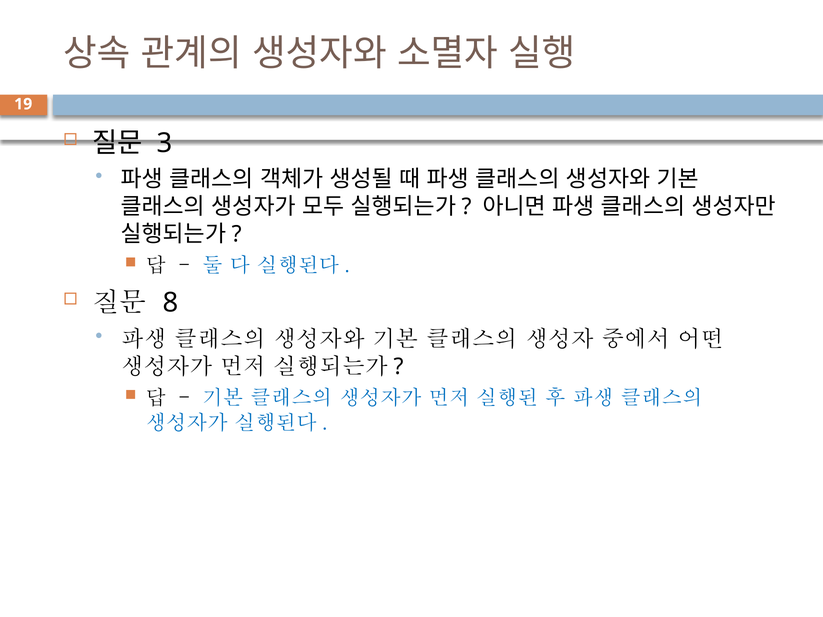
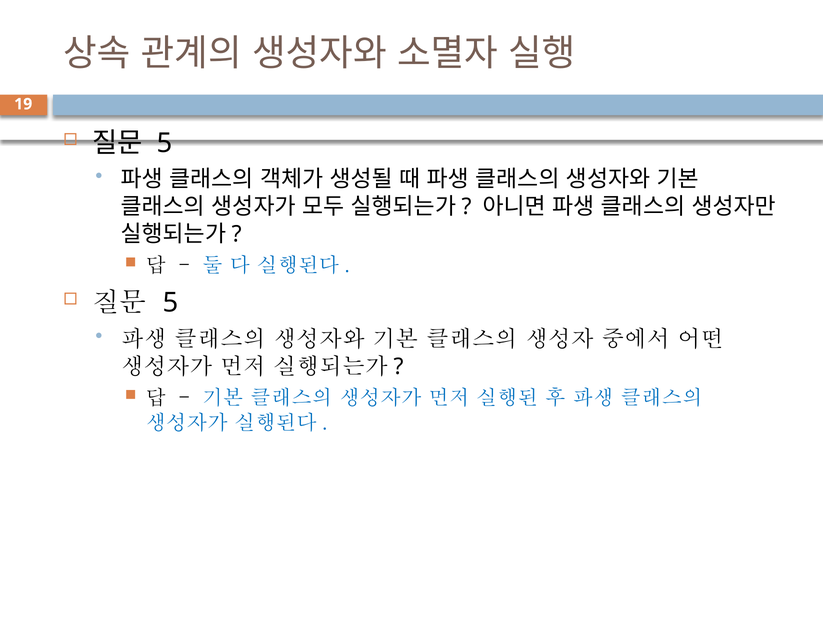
3 at (165, 143): 3 -> 5
8 at (170, 303): 8 -> 5
